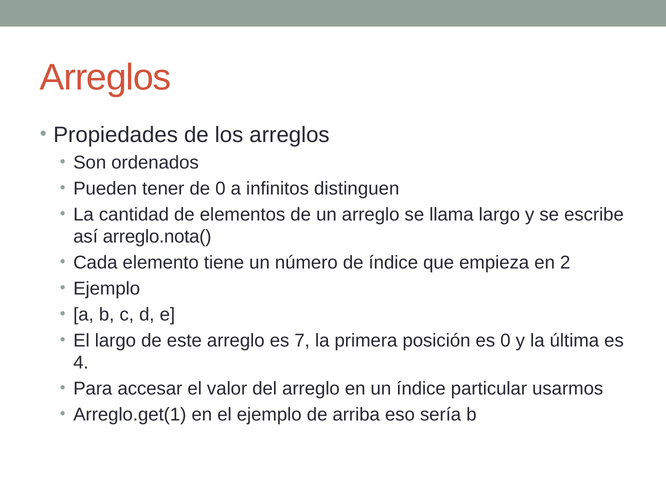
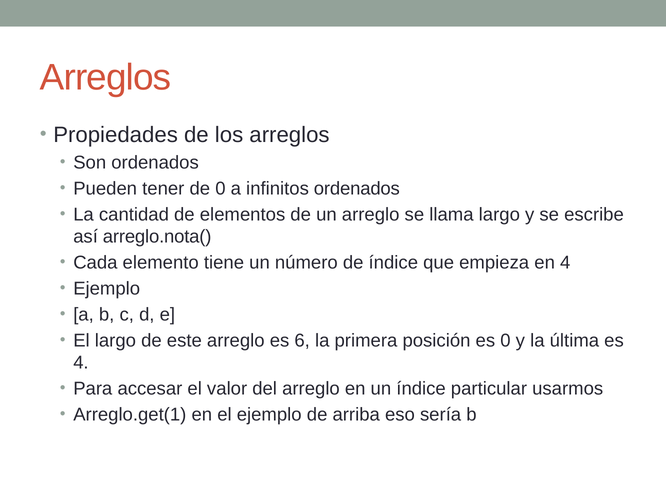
infinitos distinguen: distinguen -> ordenados
en 2: 2 -> 4
7: 7 -> 6
